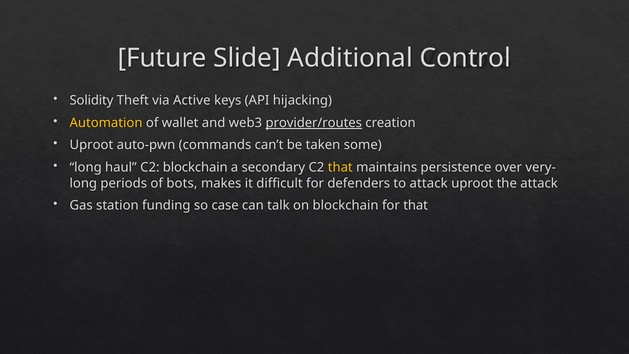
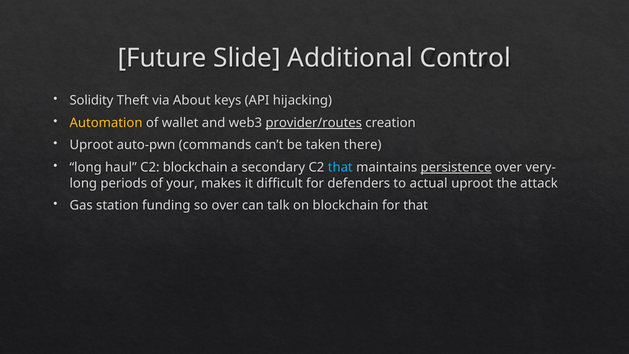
Active: Active -> About
some: some -> there
that at (340, 167) colour: yellow -> light blue
persistence underline: none -> present
bots: bots -> your
to attack: attack -> actual
so case: case -> over
